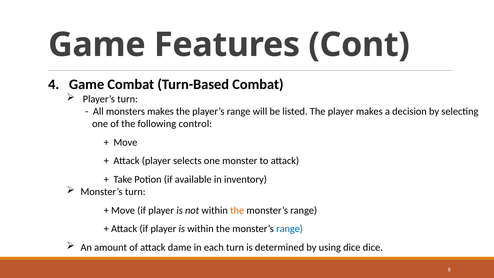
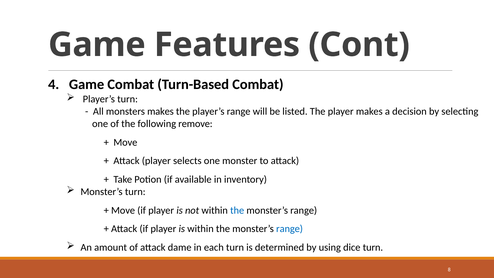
control: control -> remove
the at (237, 210) colour: orange -> blue
dice dice: dice -> turn
